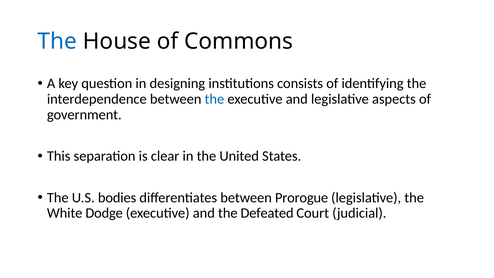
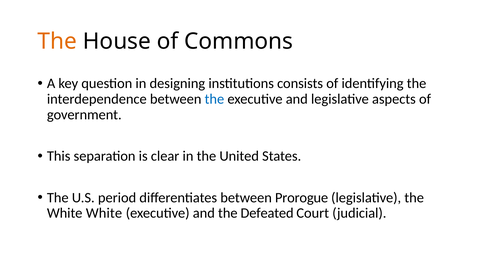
The at (57, 41) colour: blue -> orange
bodies: bodies -> period
White Dodge: Dodge -> White
